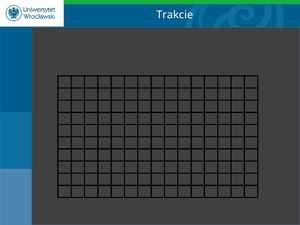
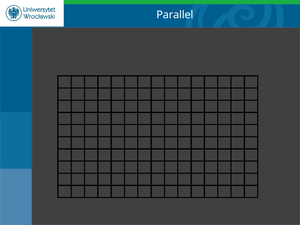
Trakcie: Trakcie -> Parallel
